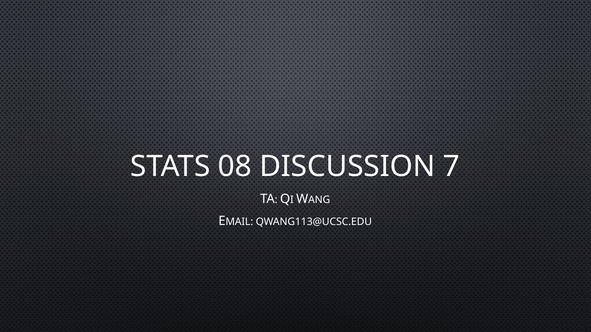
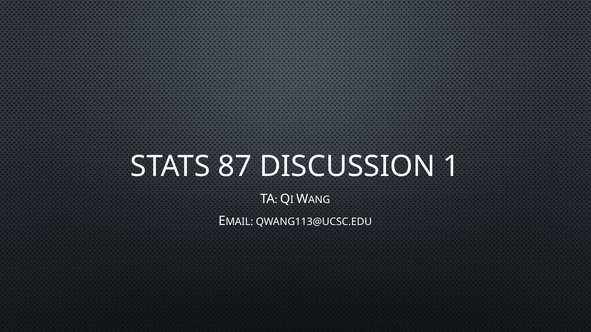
08: 08 -> 87
7: 7 -> 1
